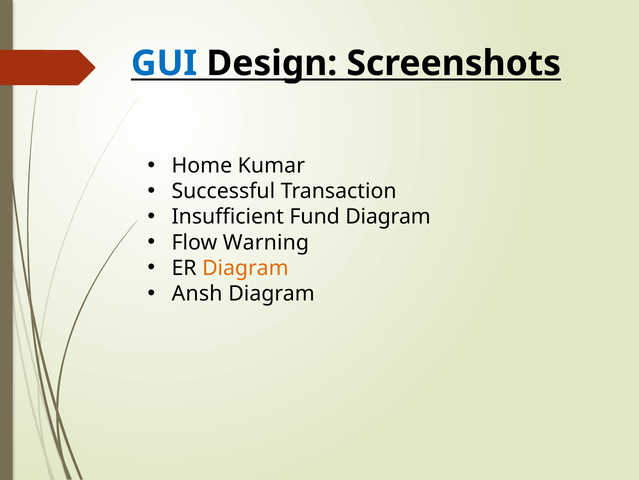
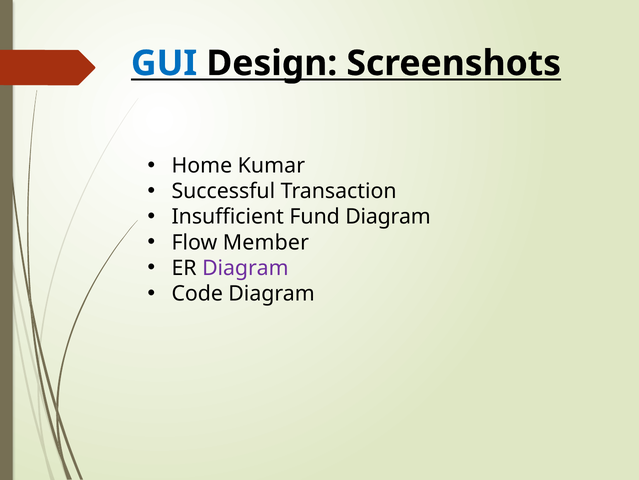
Warning: Warning -> Member
Diagram at (245, 268) colour: orange -> purple
Ansh: Ansh -> Code
